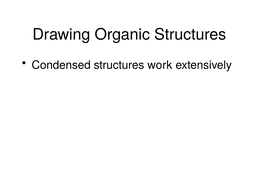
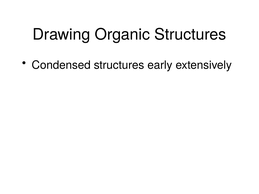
work: work -> early
